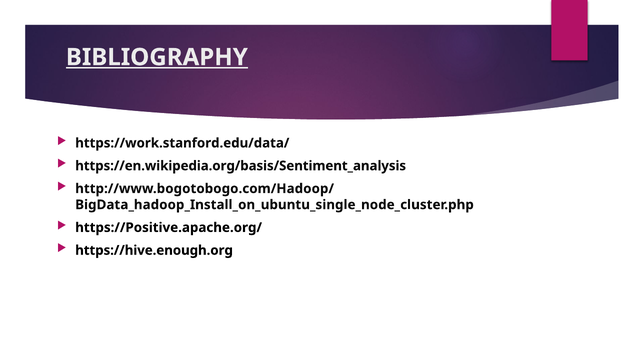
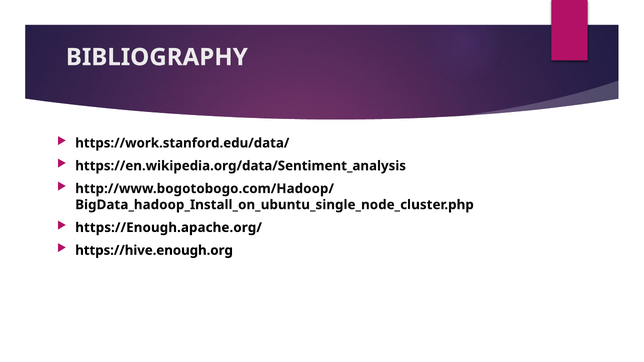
BIBLIOGRAPHY underline: present -> none
https://en.wikipedia.org/basis/Sentiment_analysis: https://en.wikipedia.org/basis/Sentiment_analysis -> https://en.wikipedia.org/data/Sentiment_analysis
https://Positive.apache.org/: https://Positive.apache.org/ -> https://Enough.apache.org/
